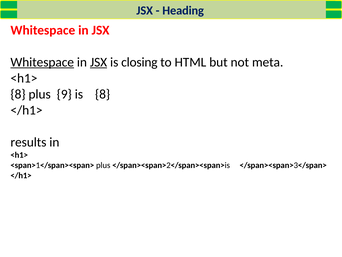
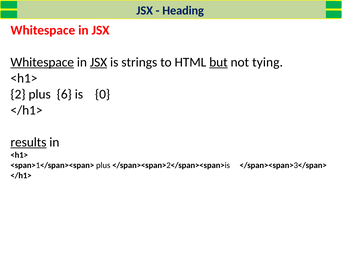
closing: closing -> strings
but underline: none -> present
meta: meta -> tying
8 at (18, 94): 8 -> 2
9: 9 -> 6
is 8: 8 -> 0
results underline: none -> present
